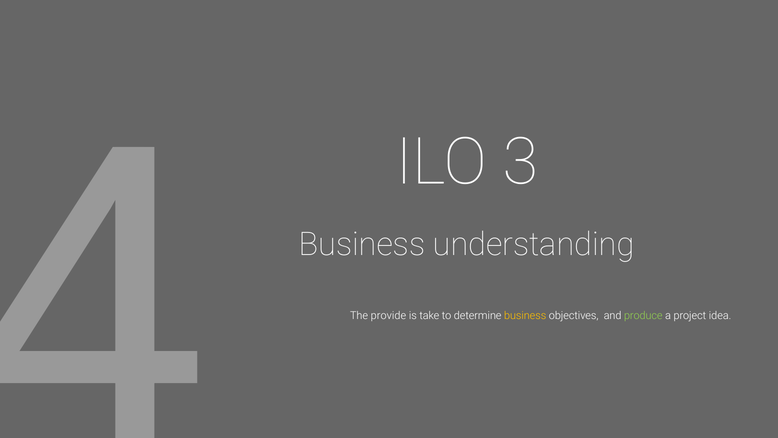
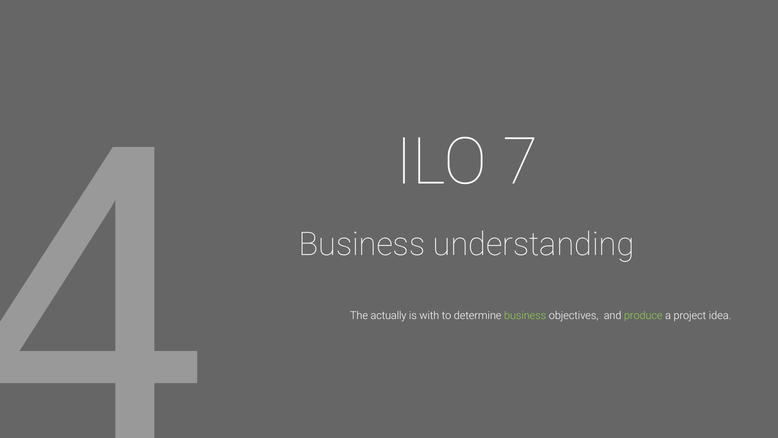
3: 3 -> 7
provide: provide -> actually
take: take -> with
business at (525, 315) colour: yellow -> light green
